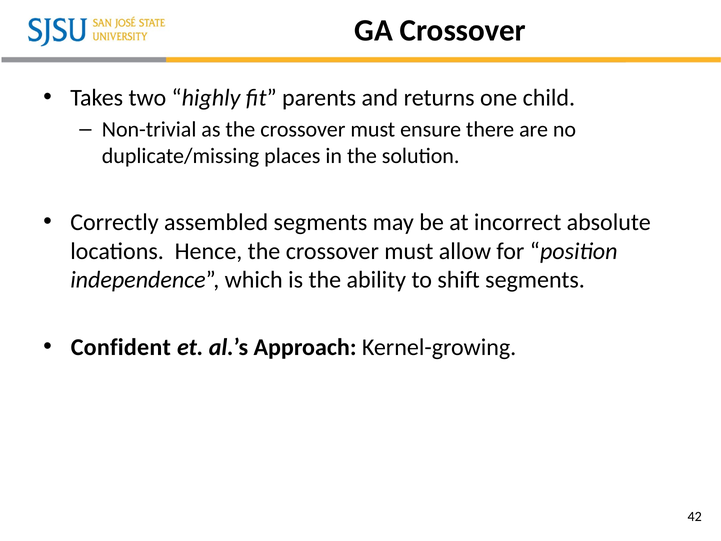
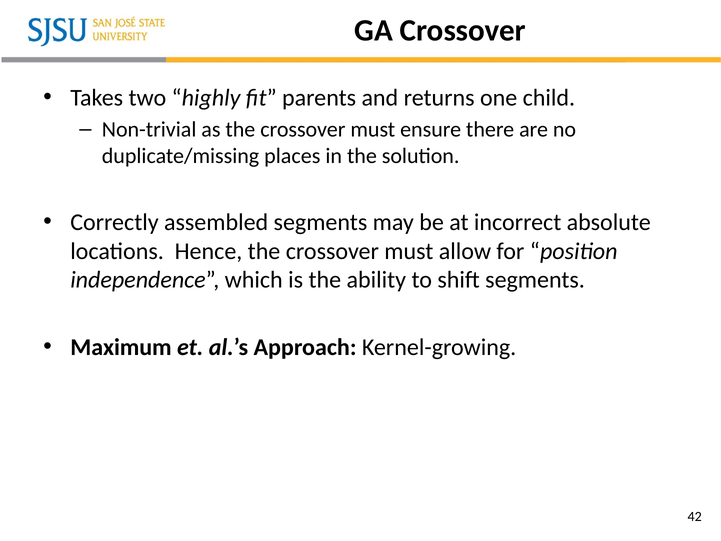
Confident: Confident -> Maximum
